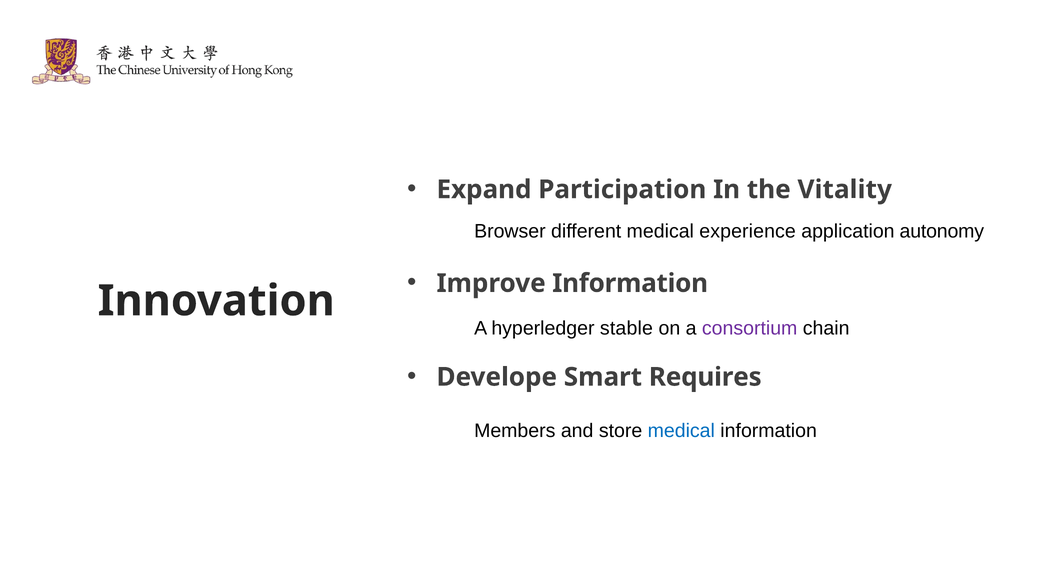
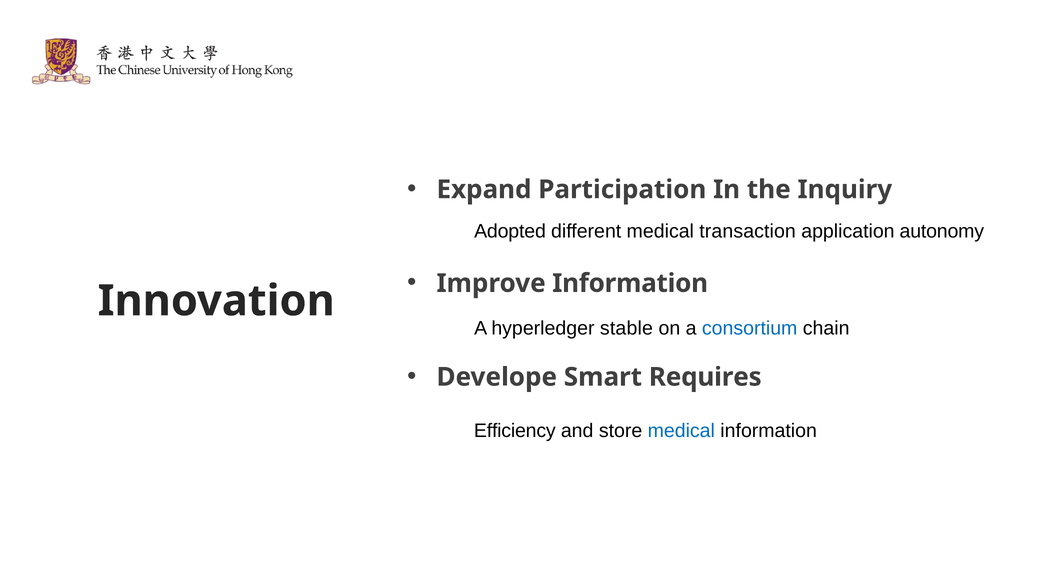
Vitality: Vitality -> Inquiry
Browser: Browser -> Adopted
experience: experience -> transaction
consortium colour: purple -> blue
Members: Members -> Efficiency
